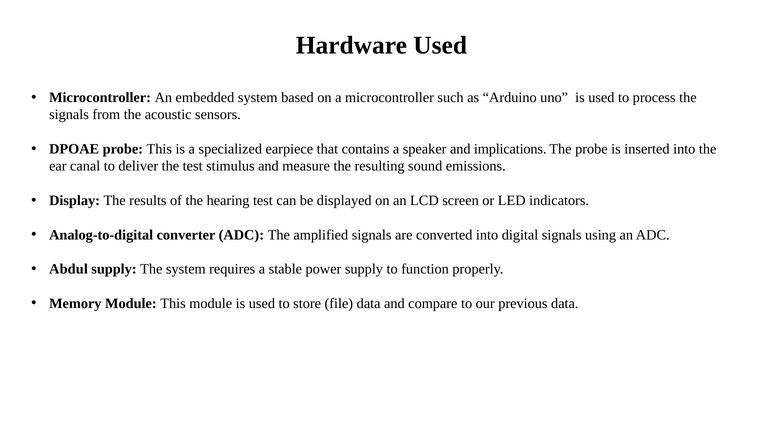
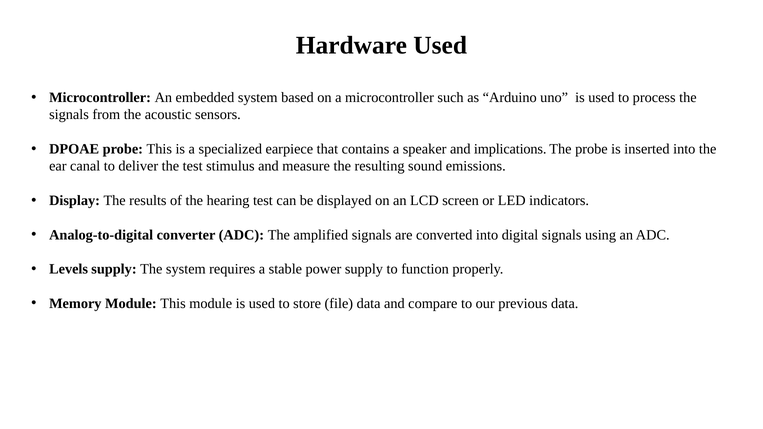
Abdul: Abdul -> Levels
